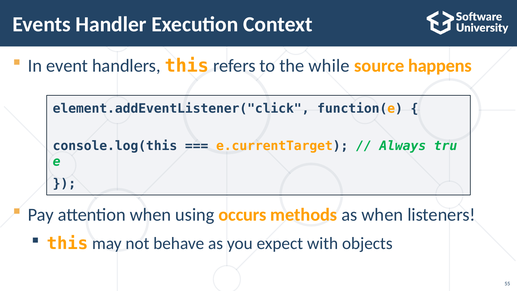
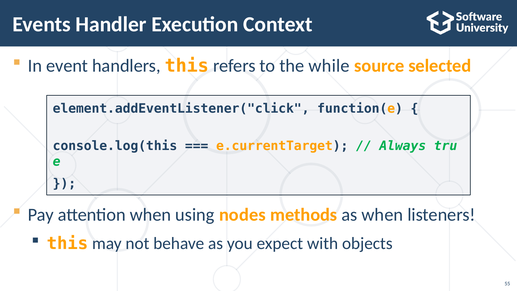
happens: happens -> selected
occurs: occurs -> nodes
